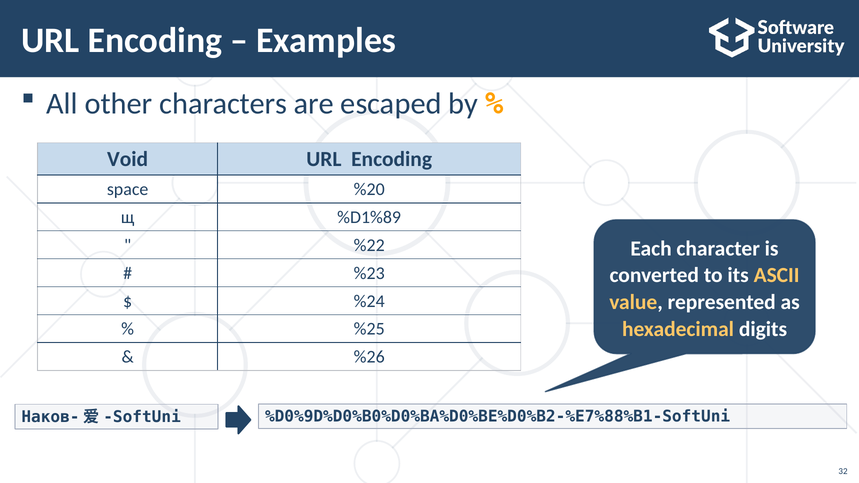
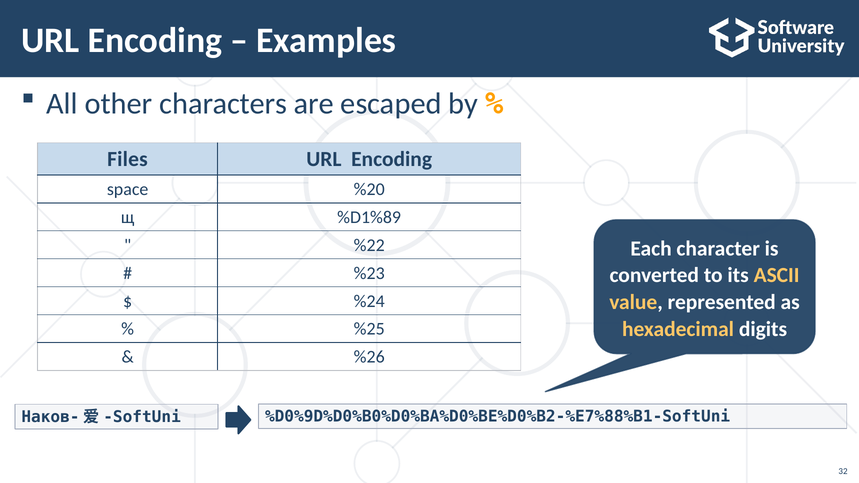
Void: Void -> Files
